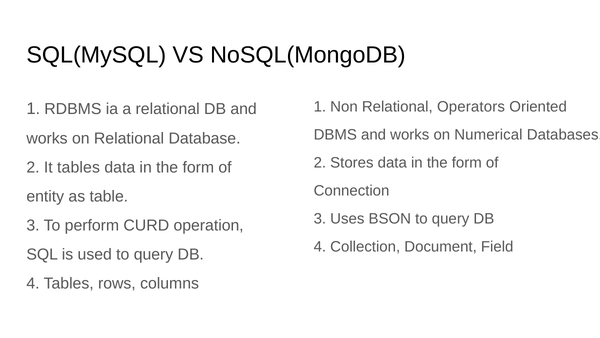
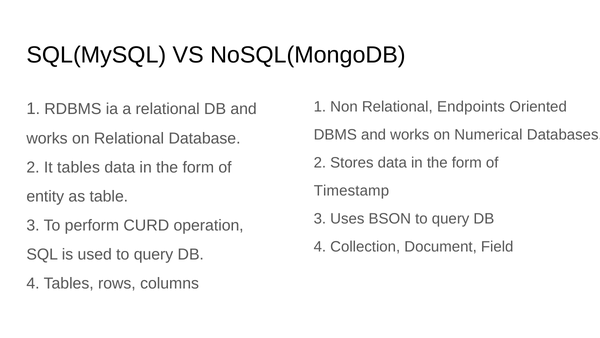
Operators: Operators -> Endpoints
Connection: Connection -> Timestamp
